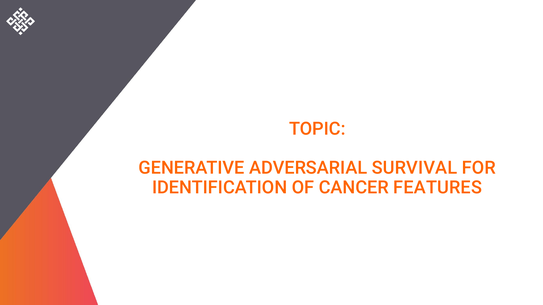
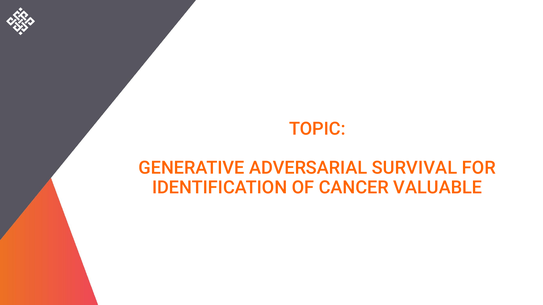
FEATURES: FEATURES -> VALUABLE
